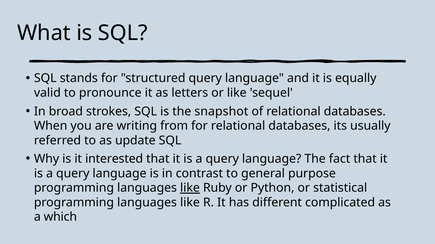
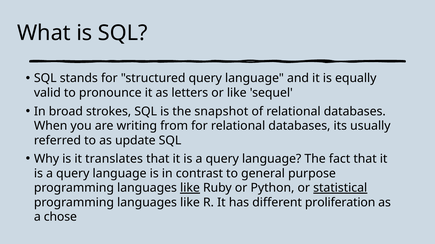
interested: interested -> translates
statistical underline: none -> present
complicated: complicated -> proliferation
which: which -> chose
